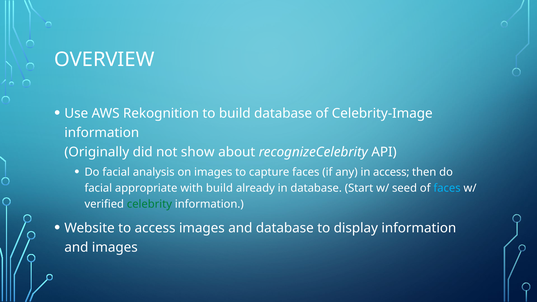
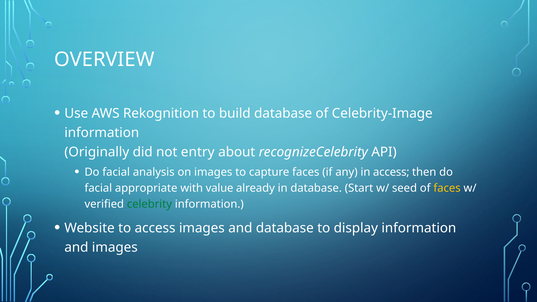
show: show -> entry
with build: build -> value
faces at (447, 188) colour: light blue -> yellow
